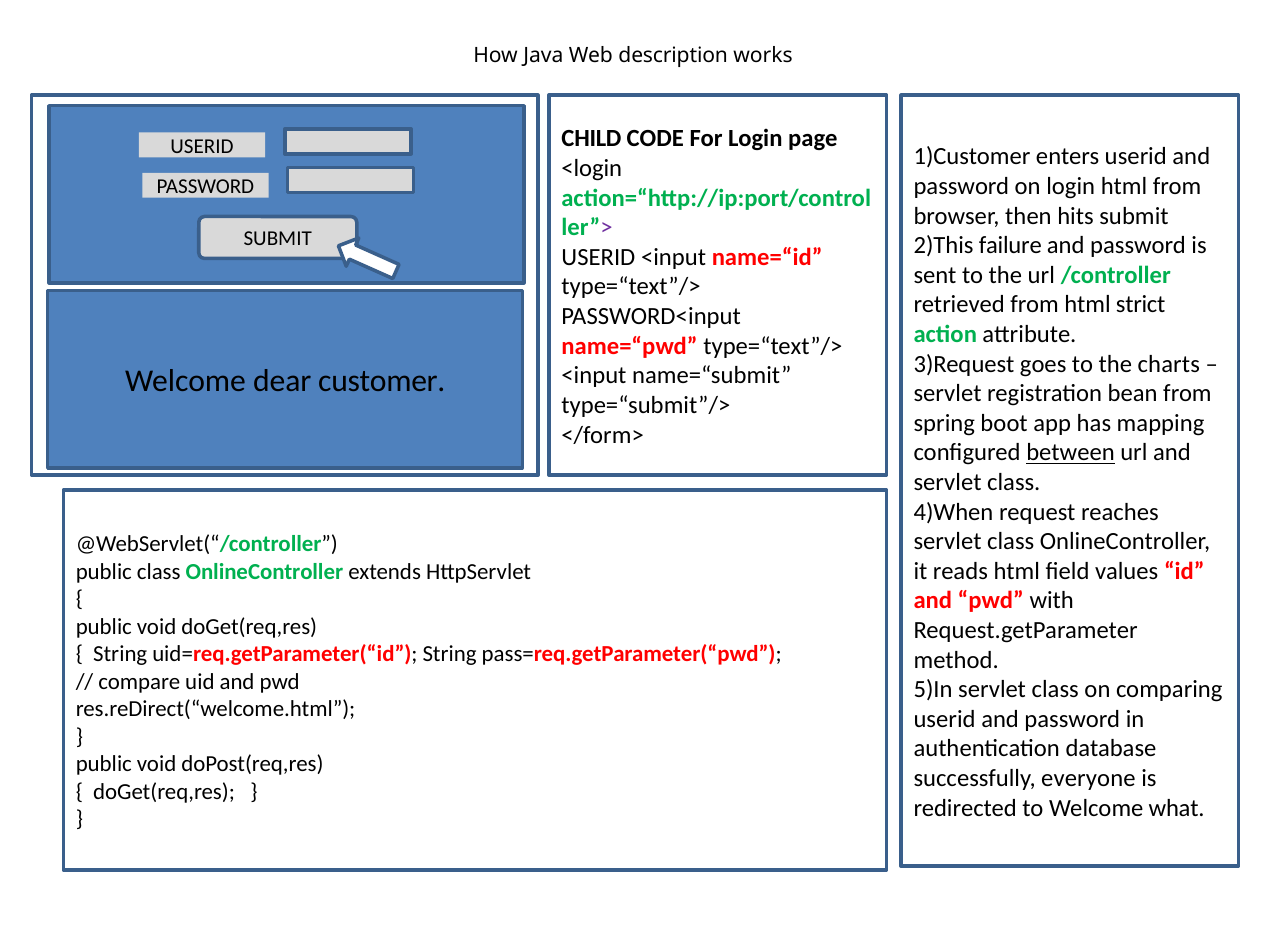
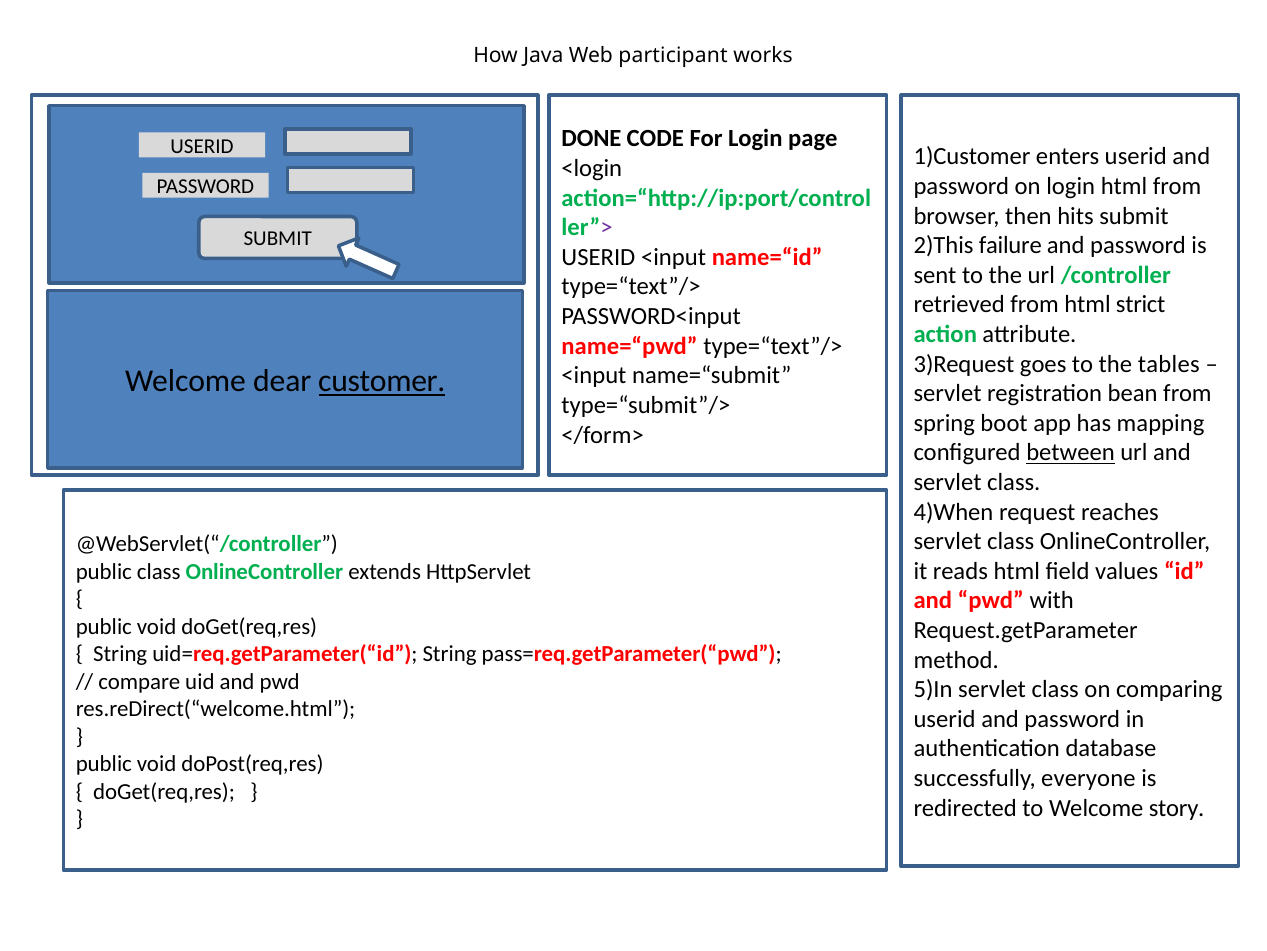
description: description -> participant
CHILD: CHILD -> DONE
charts: charts -> tables
customer underline: none -> present
what: what -> story
